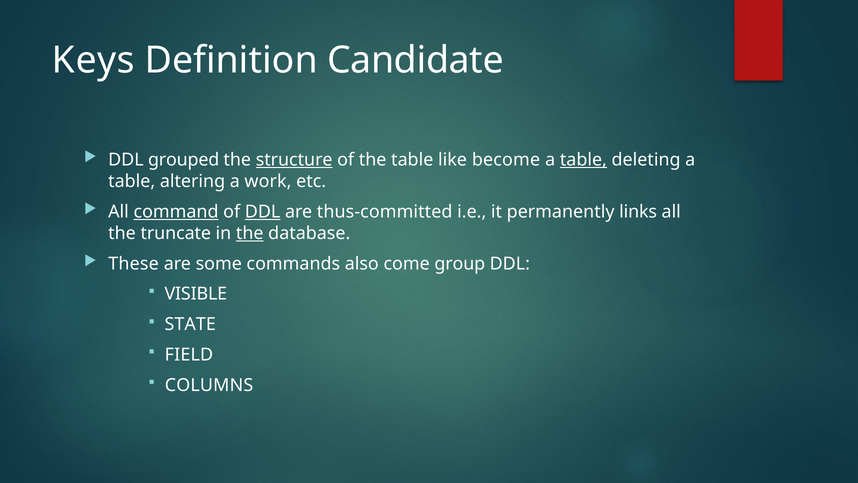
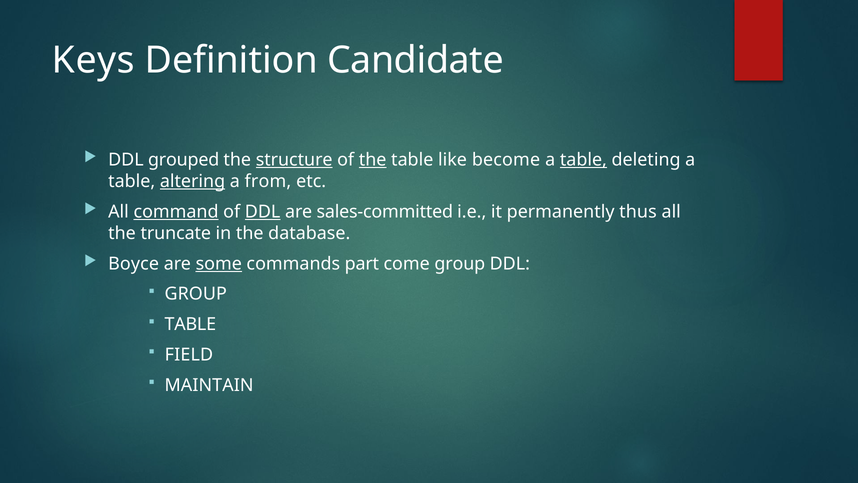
the at (373, 160) underline: none -> present
altering underline: none -> present
work: work -> from
thus-committed: thus-committed -> sales-committed
links: links -> thus
the at (250, 233) underline: present -> none
These: These -> Boyce
some underline: none -> present
also: also -> part
VISIBLE at (196, 294): VISIBLE -> GROUP
STATE at (190, 324): STATE -> TABLE
COLUMNS: COLUMNS -> MAINTAIN
